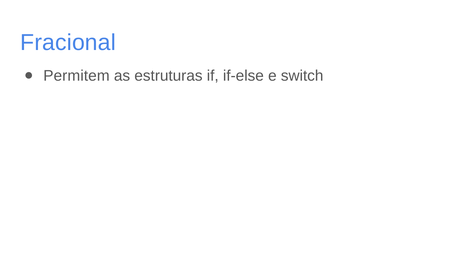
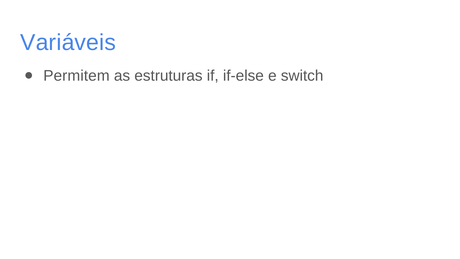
Fracional: Fracional -> Variáveis
